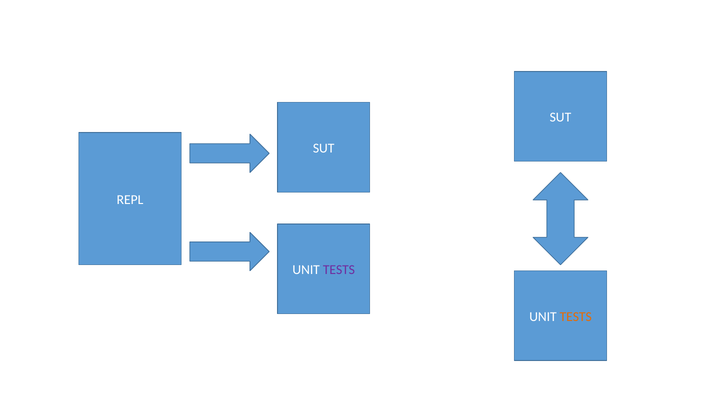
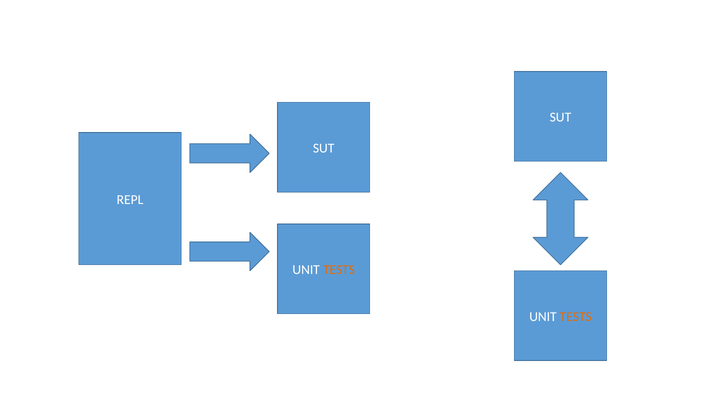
TESTS at (339, 270) colour: purple -> orange
